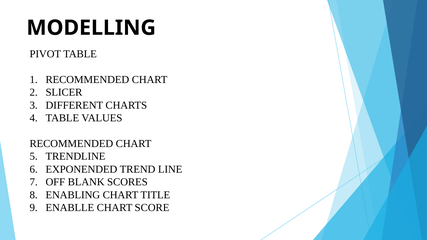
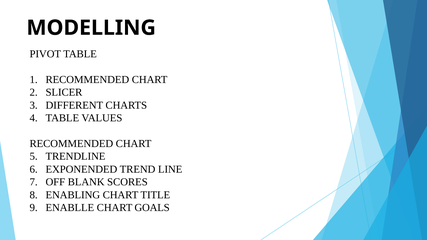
SCORE: SCORE -> GOALS
